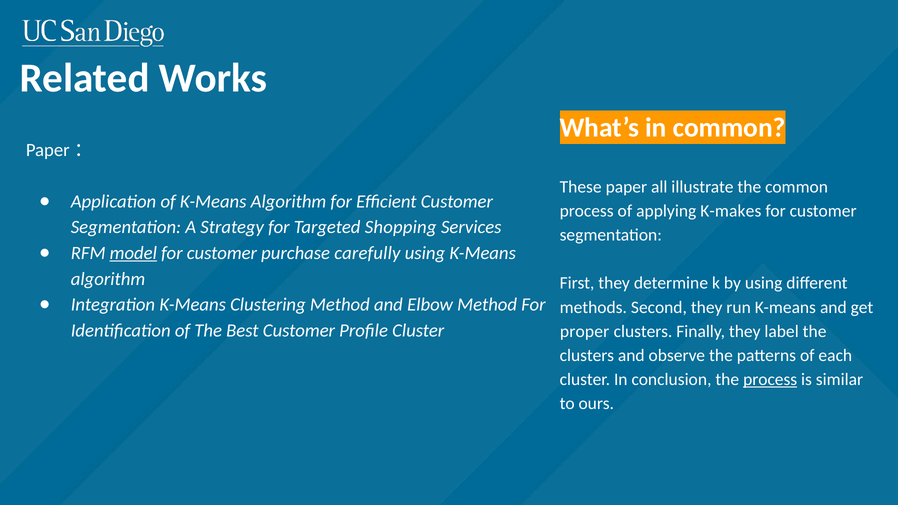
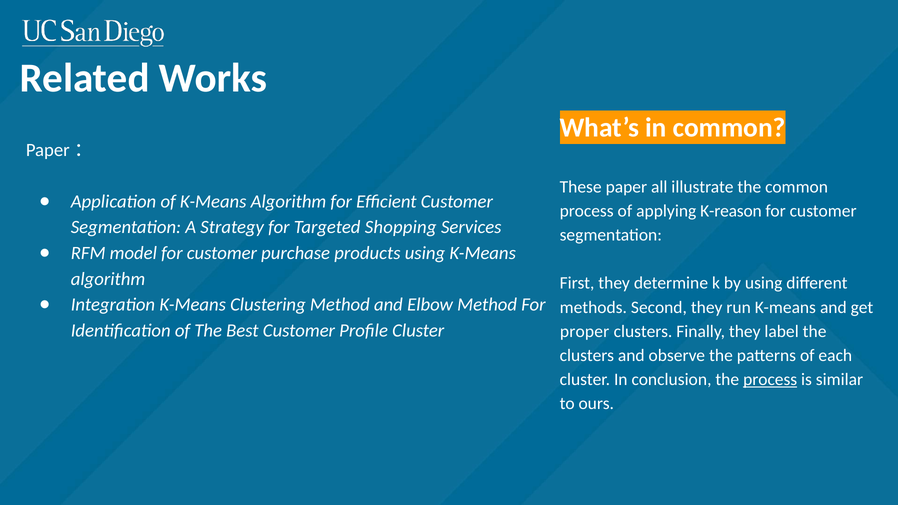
K-makes: K-makes -> K-reason
model underline: present -> none
carefully: carefully -> products
